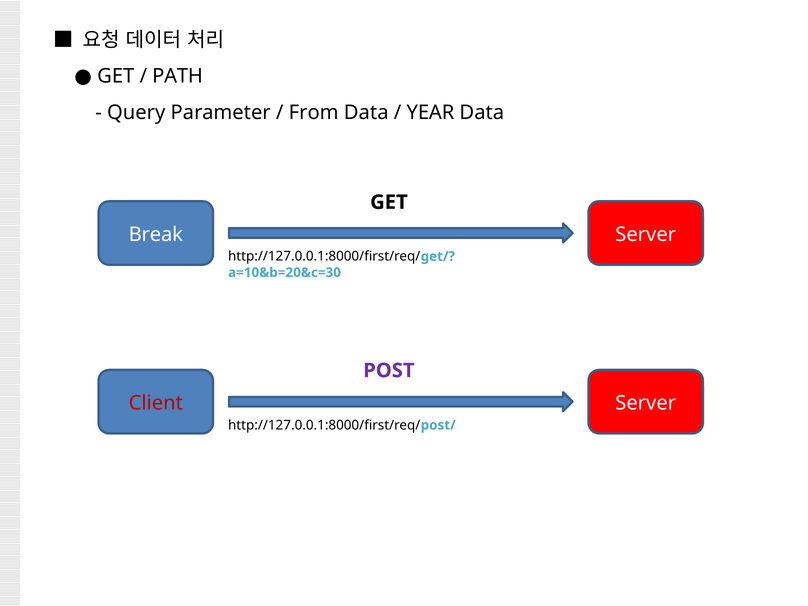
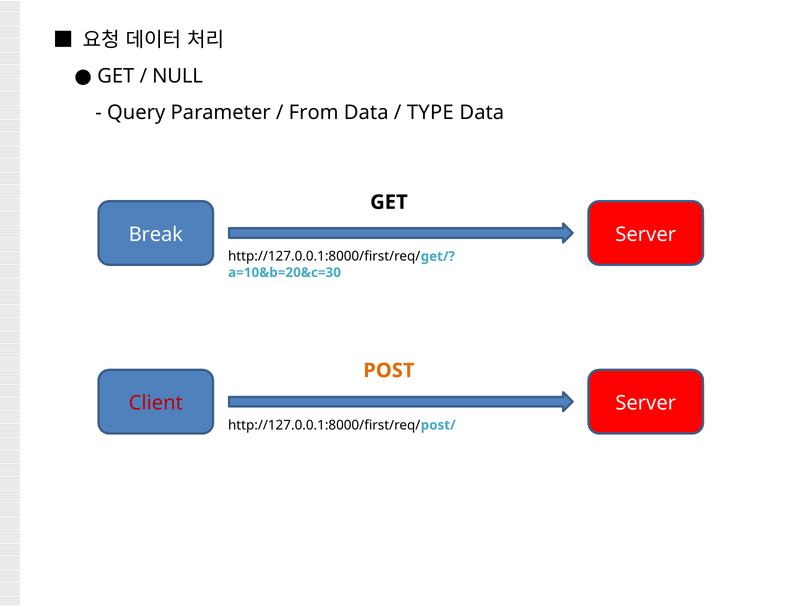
PATH: PATH -> NULL
YEAR: YEAR -> TYPE
POST colour: purple -> orange
